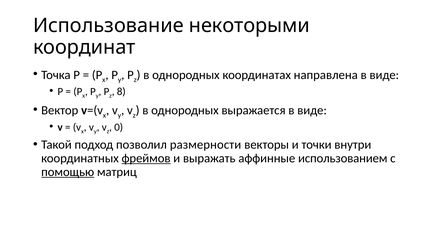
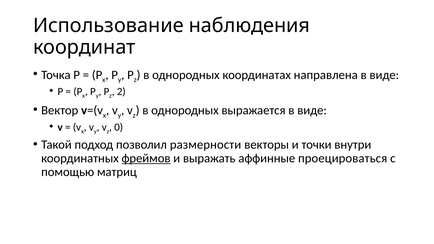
некоторыми: некоторыми -> наблюдения
8: 8 -> 2
использованием: использованием -> проецироваться
помощью underline: present -> none
